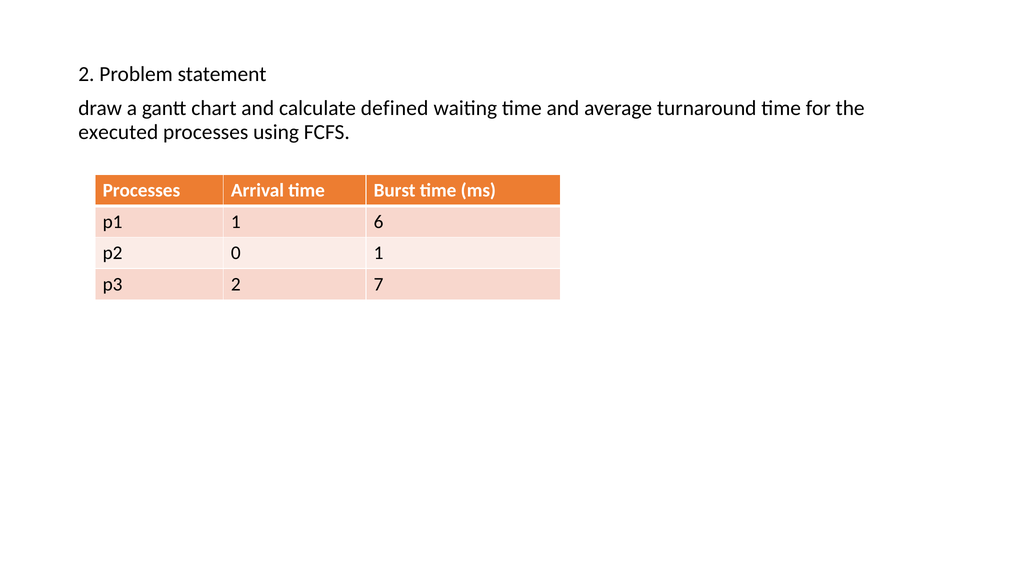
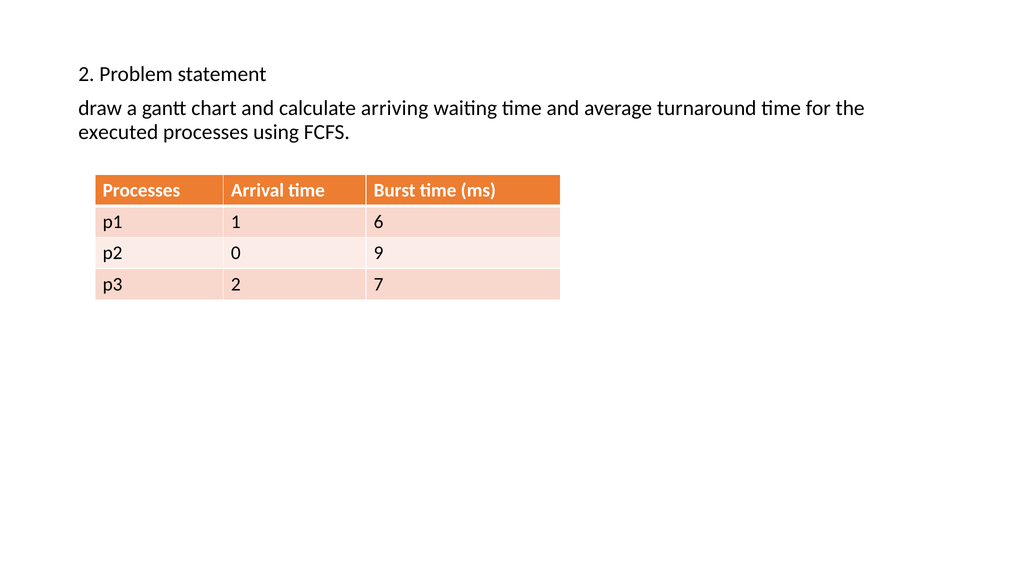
defined: defined -> arriving
0 1: 1 -> 9
